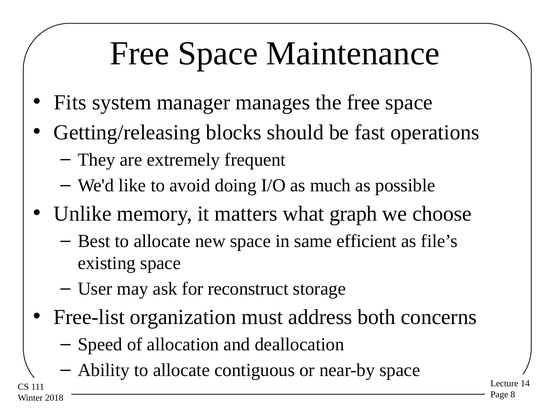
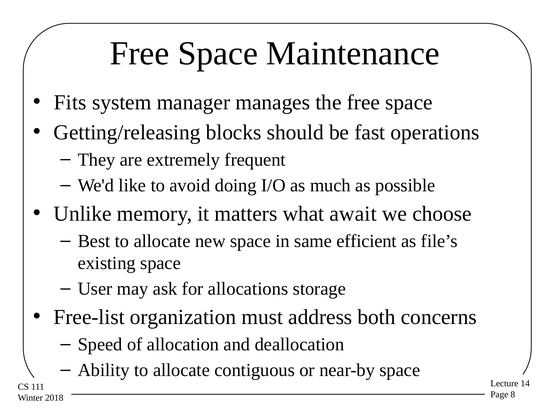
graph: graph -> await
reconstruct: reconstruct -> allocations
